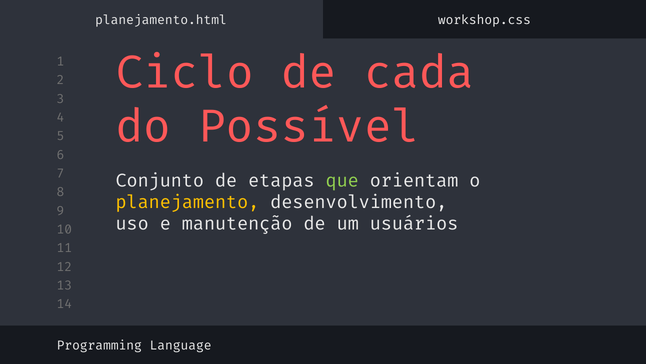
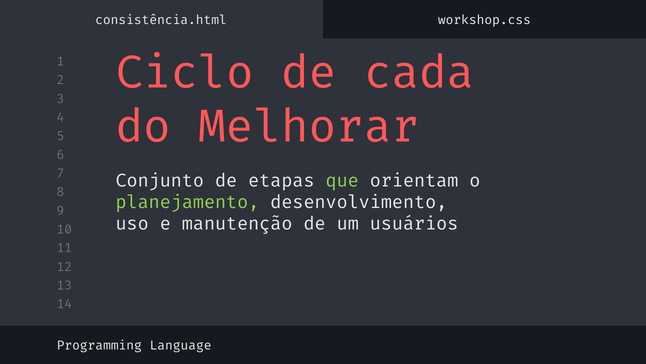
planejamento.html: planejamento.html -> consistência.html
Possível: Possível -> Melhorar
planejamento colour: yellow -> light green
